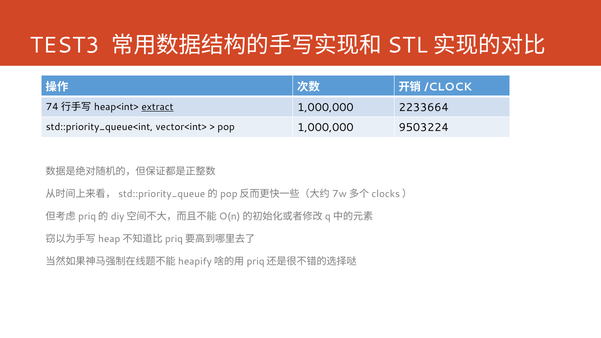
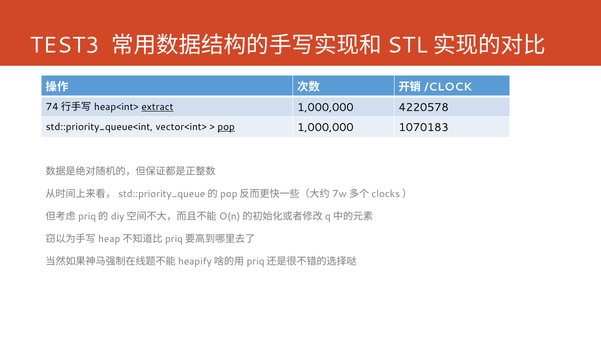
2233664: 2233664 -> 4220578
pop underline: none -> present
9503224: 9503224 -> 1070183
